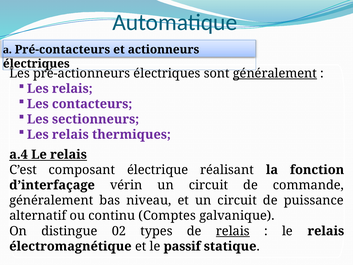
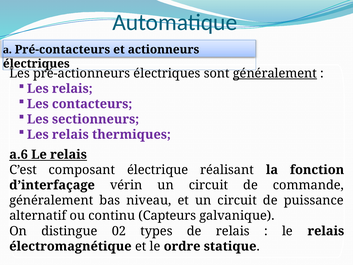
a.4: a.4 -> a.6
Comptes: Comptes -> Capteurs
relais at (233, 231) underline: present -> none
passif: passif -> ordre
